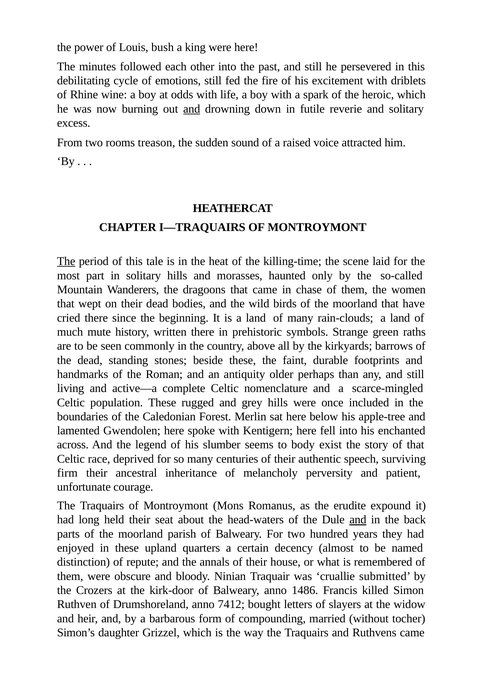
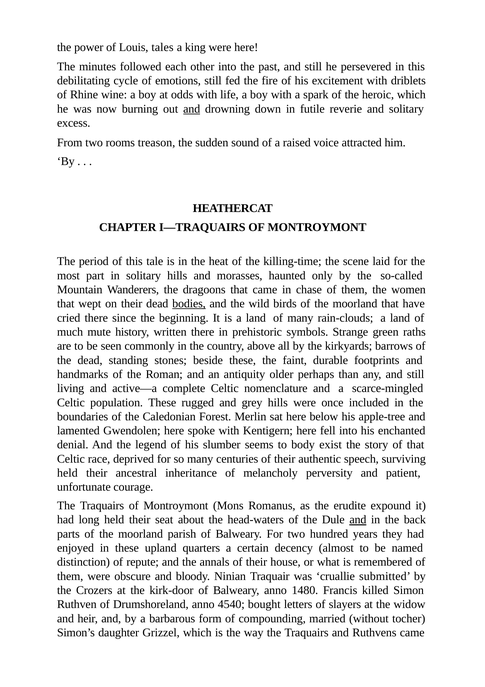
bush: bush -> tales
The at (66, 261) underline: present -> none
bodies underline: none -> present
across: across -> denial
firm at (67, 473): firm -> held
1486: 1486 -> 1480
7412: 7412 -> 4540
